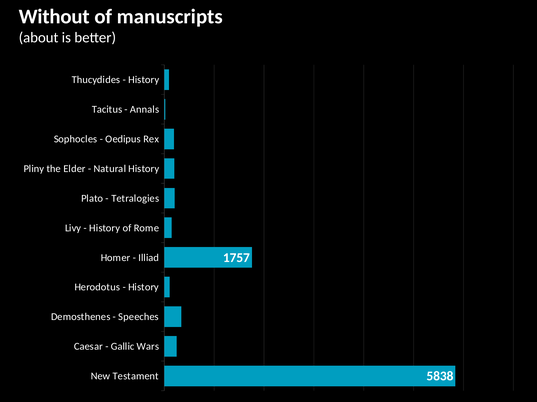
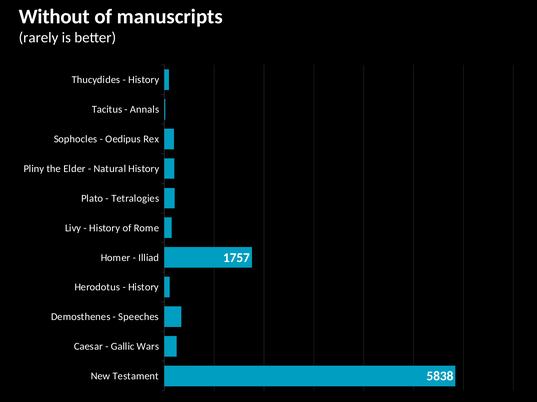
about: about -> rarely
